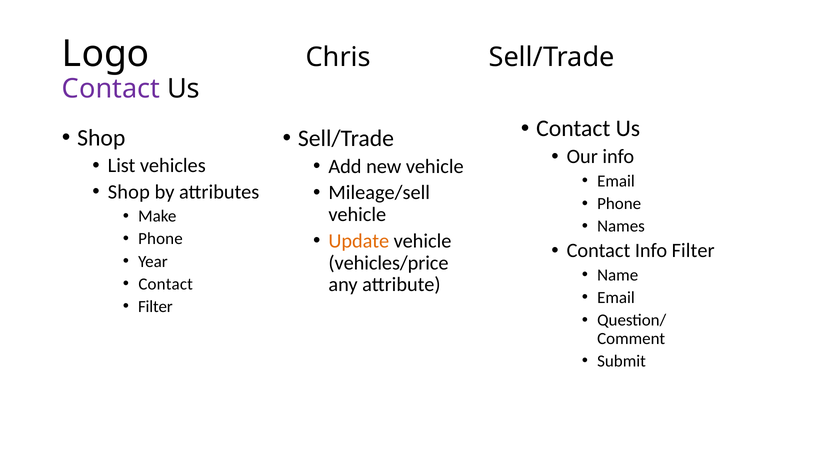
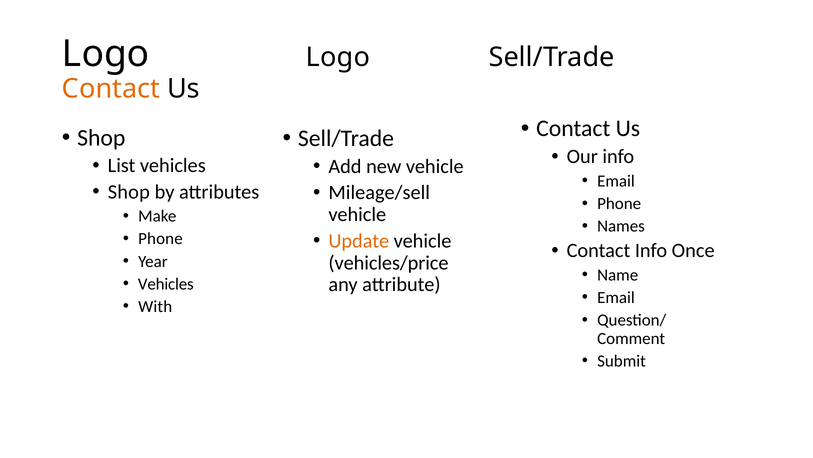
Logo Chris: Chris -> Logo
Contact at (111, 88) colour: purple -> orange
Info Filter: Filter -> Once
Contact at (166, 284): Contact -> Vehicles
Filter at (155, 306): Filter -> With
